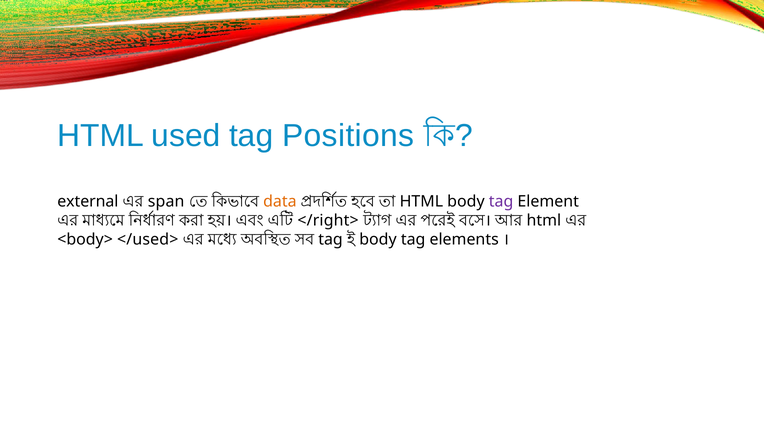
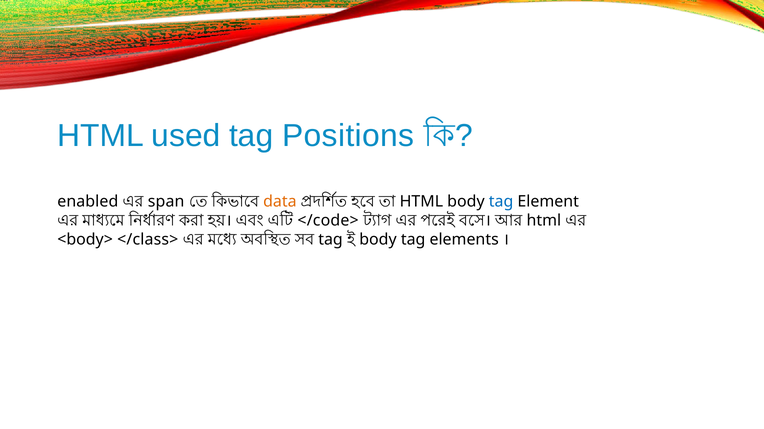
external: external -> enabled
tag at (501, 202) colour: purple -> blue
</right>: </right> -> </code>
</used>: </used> -> </class>
